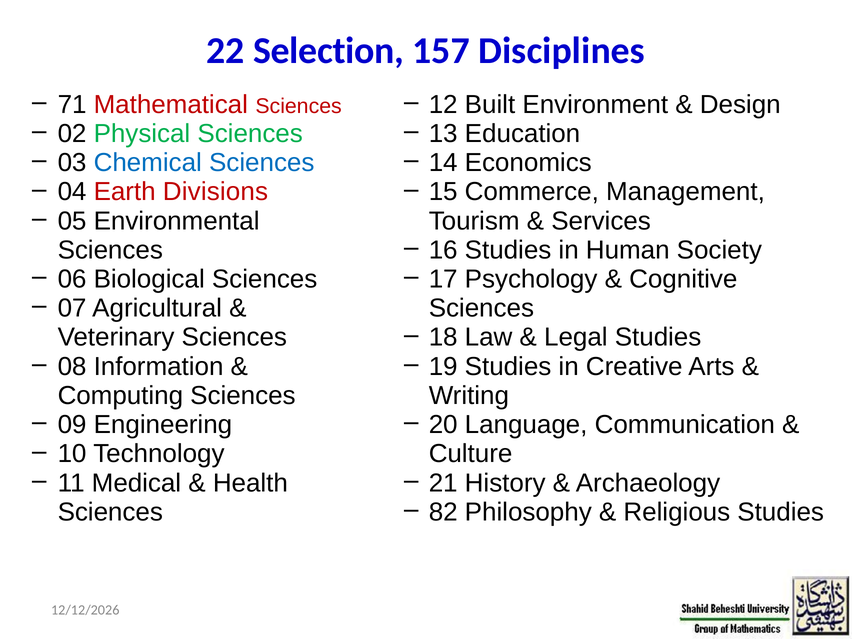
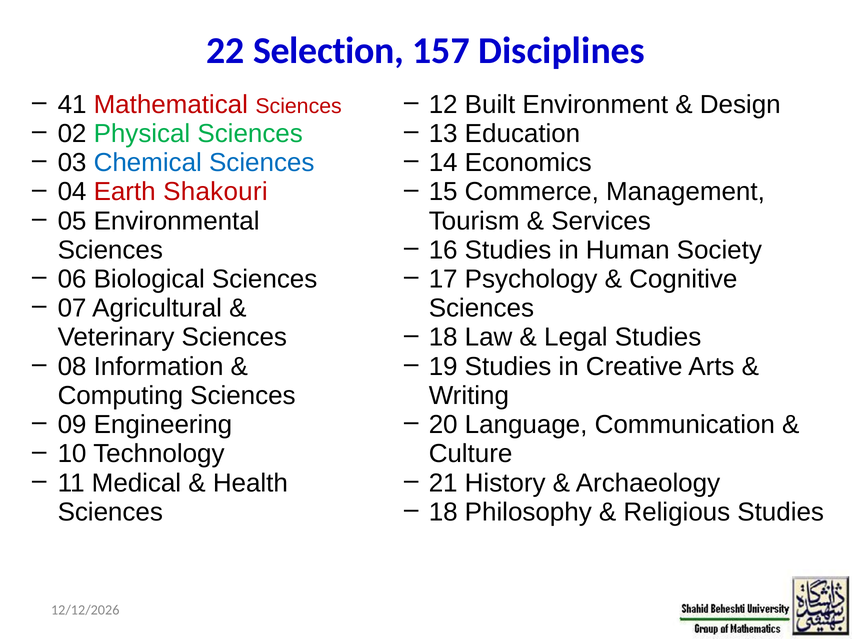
71: 71 -> 41
Divisions: Divisions -> Shakouri
82 at (443, 512): 82 -> 18
